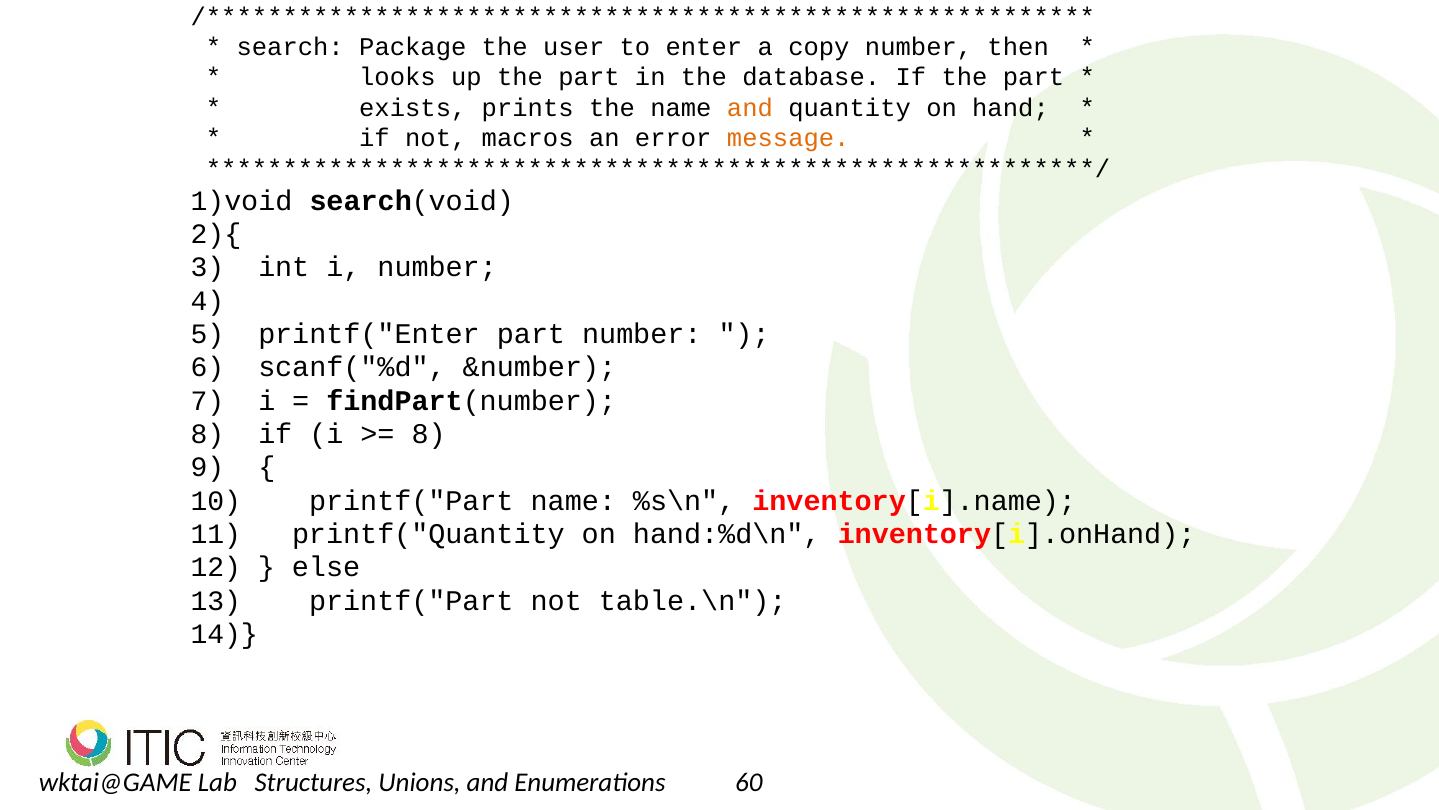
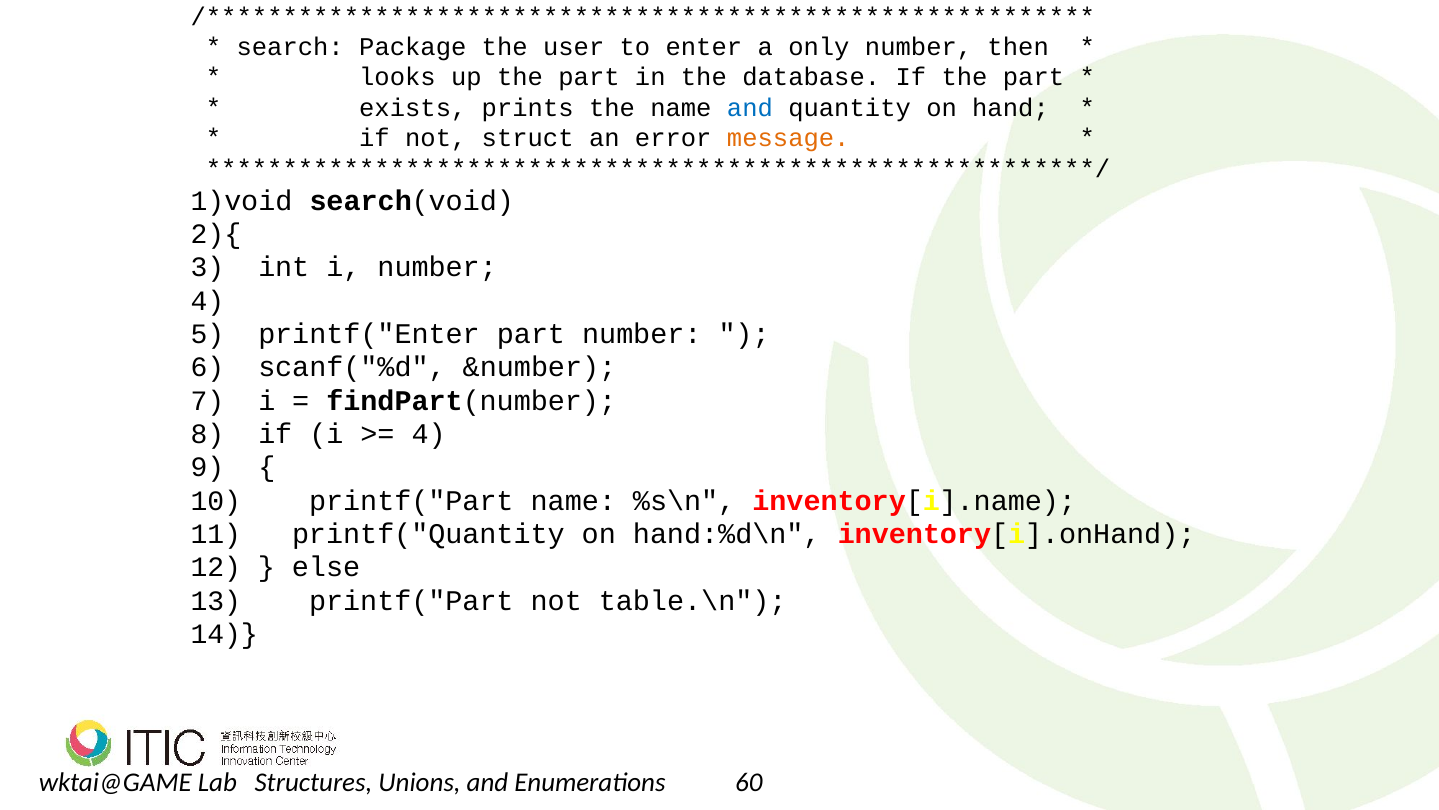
copy: copy -> only
and at (750, 108) colour: orange -> blue
macros: macros -> struct
8 at (429, 434): 8 -> 4
